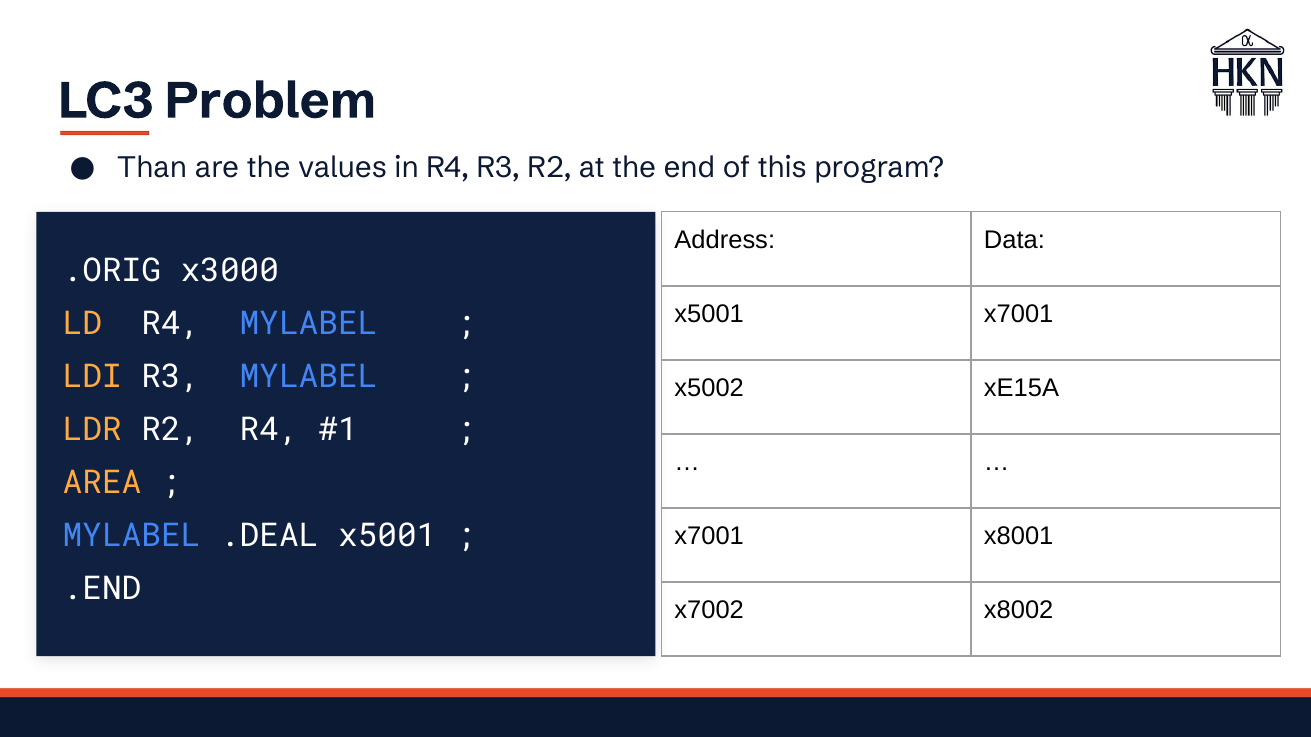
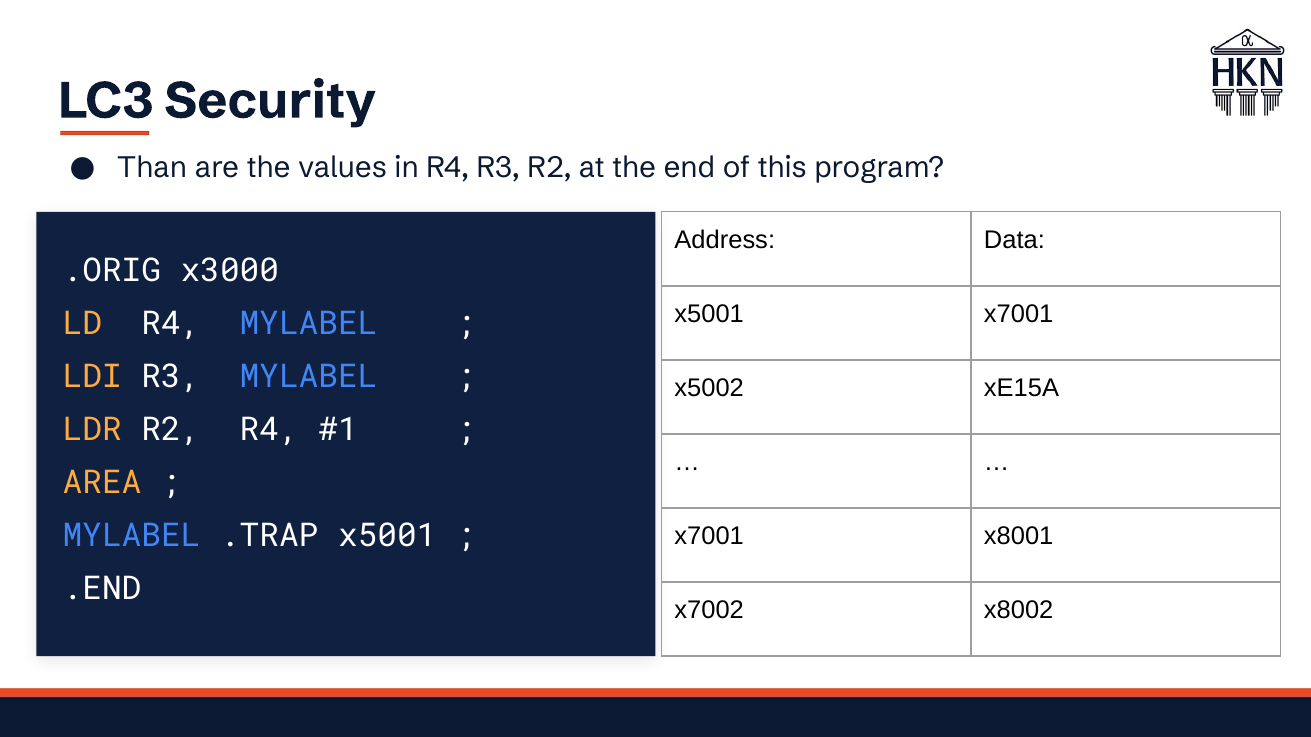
Problem: Problem -> Security
.DEAL: .DEAL -> .TRAP
